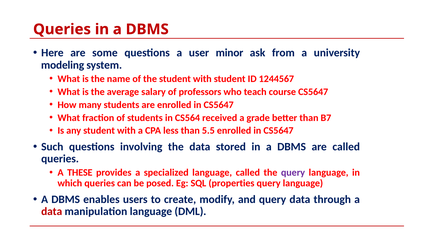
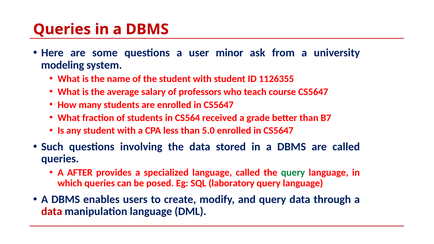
1244567: 1244567 -> 1126355
5.5: 5.5 -> 5.0
THESE: THESE -> AFTER
query at (293, 173) colour: purple -> green
properties: properties -> laboratory
